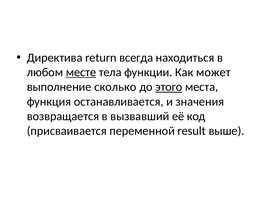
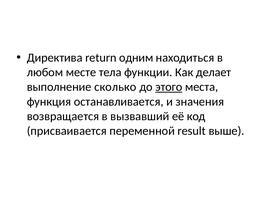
всегда: всегда -> одним
месте underline: present -> none
может: может -> делает
